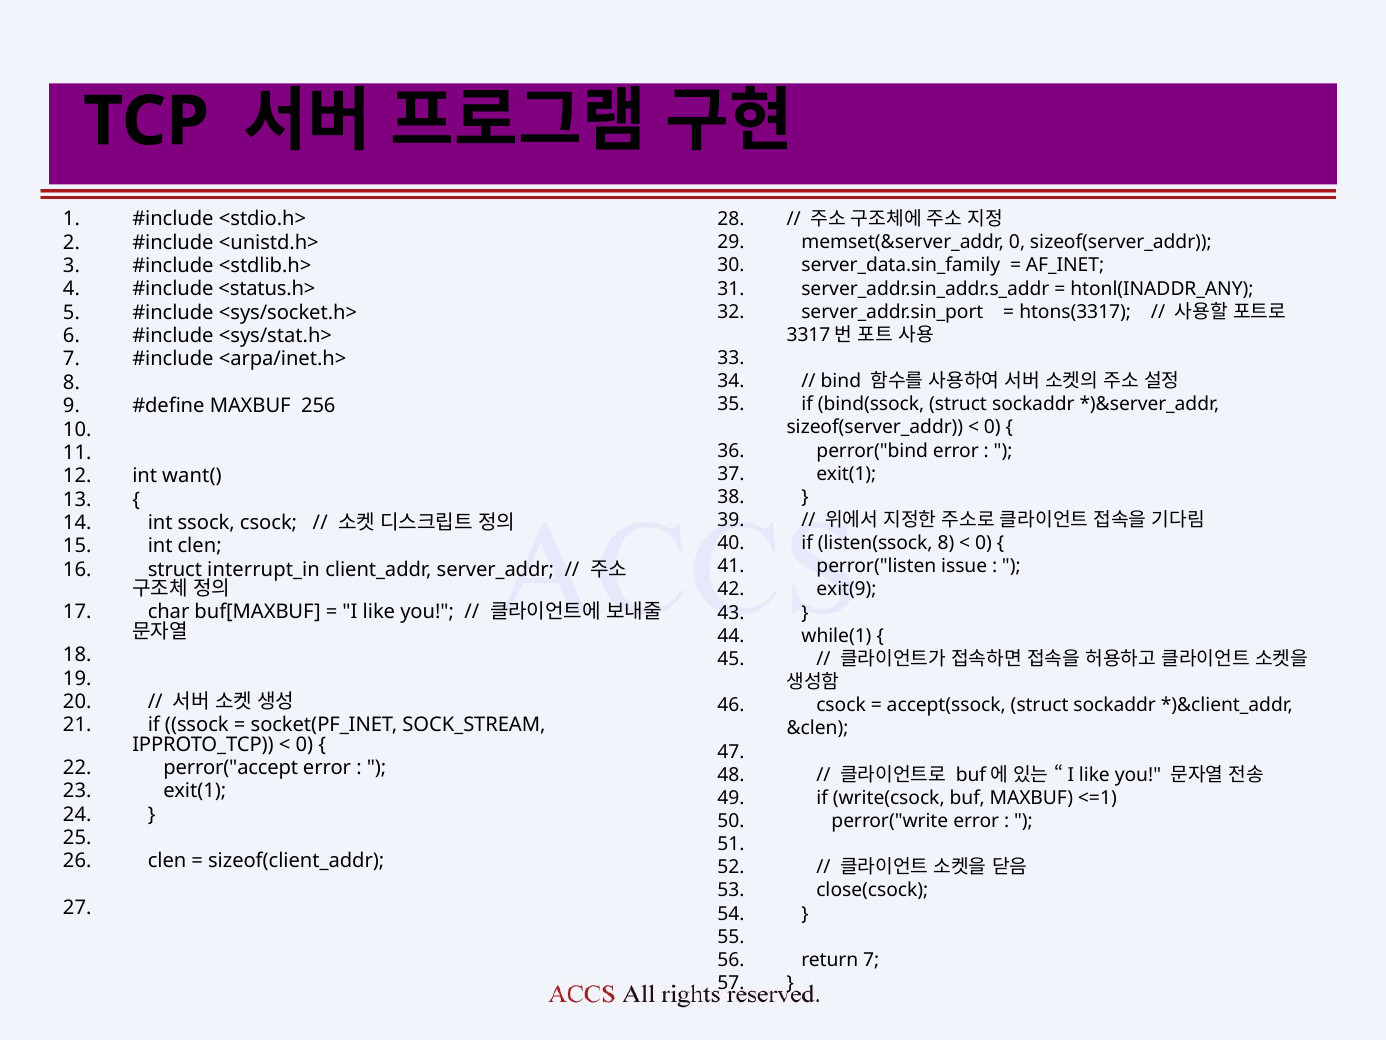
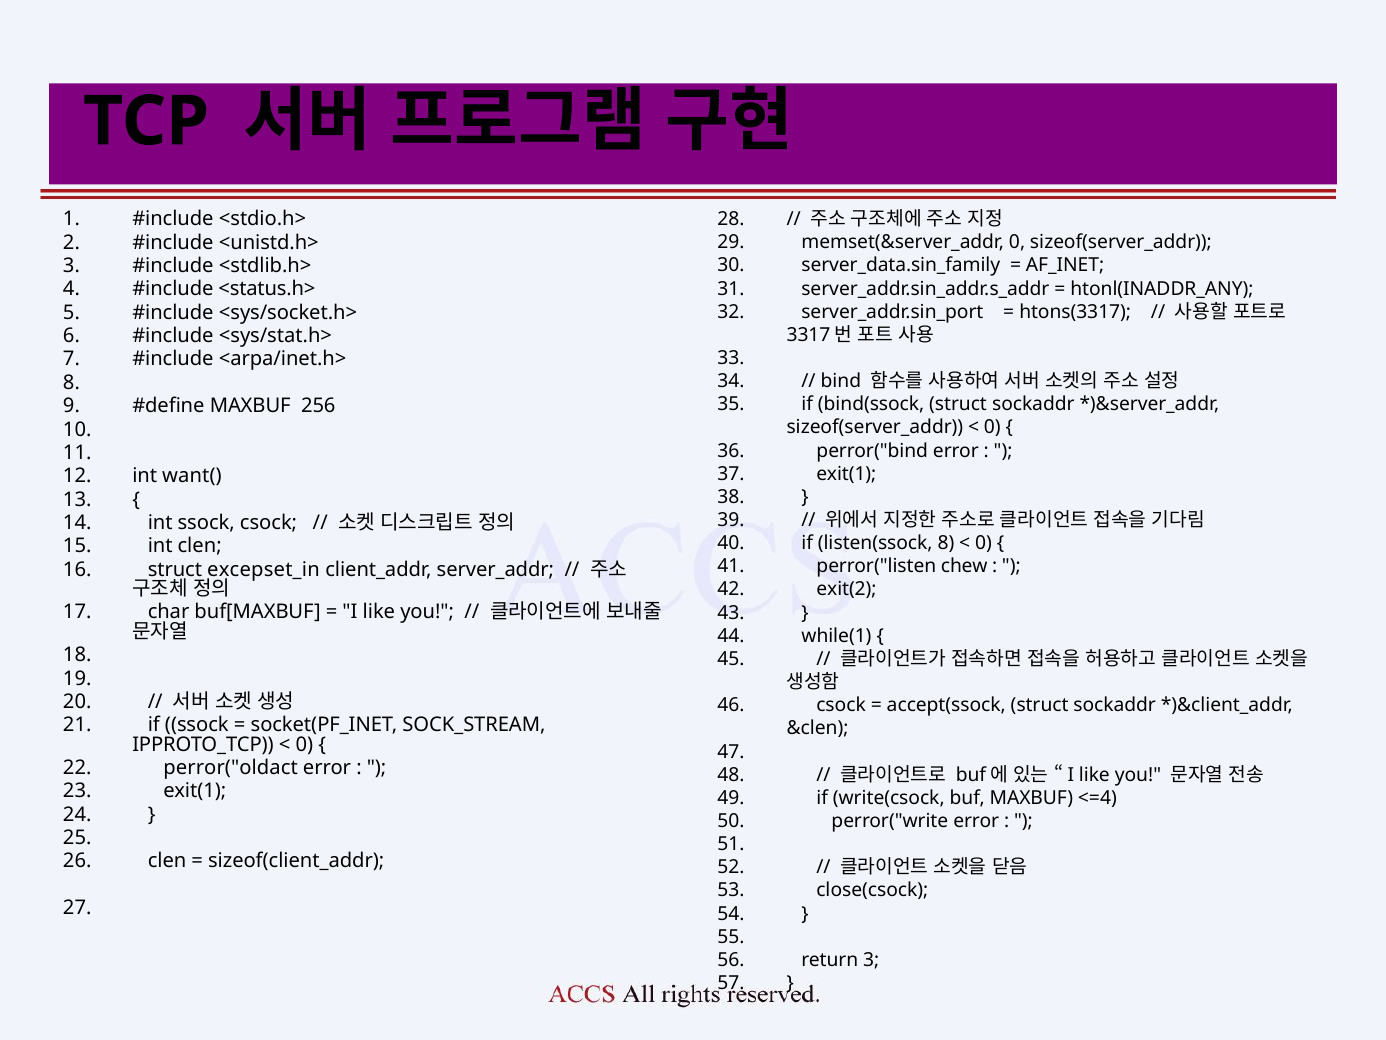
issue: issue -> chew
interrupt_in: interrupt_in -> excepset_in
exit(9: exit(9 -> exit(2
perror("accept: perror("accept -> perror("oldact
<=1: <=1 -> <=4
return 7: 7 -> 3
